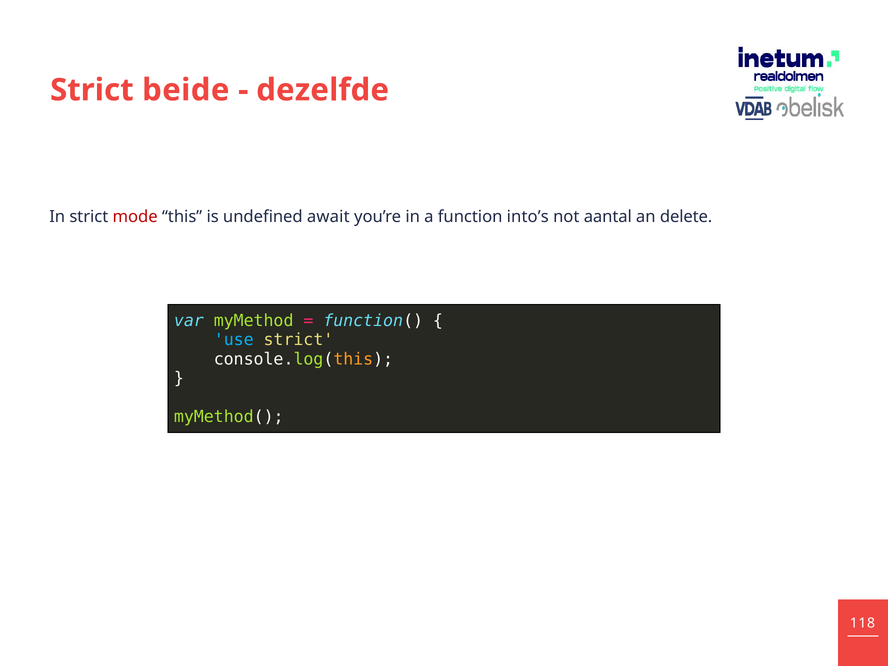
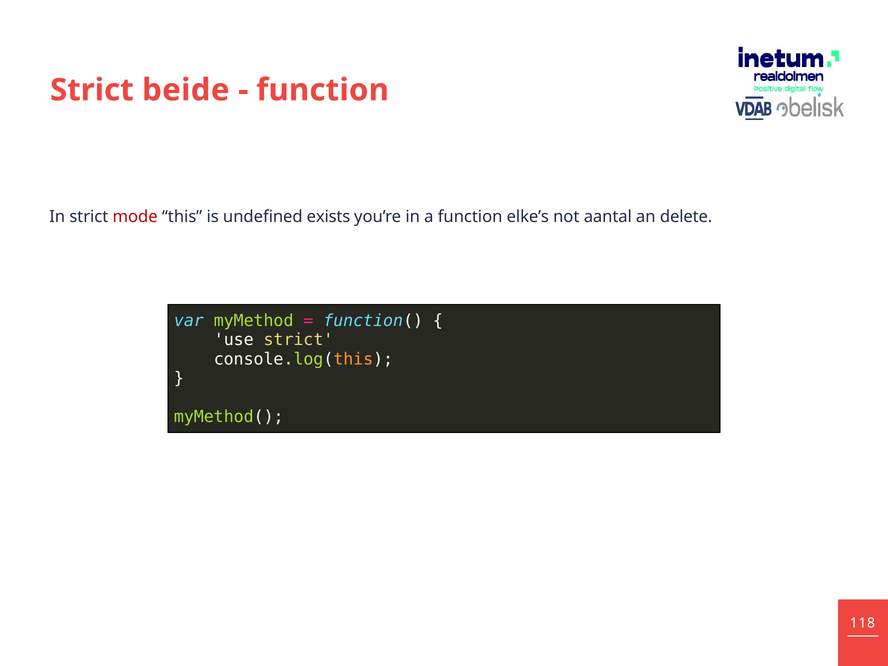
dezelfde at (323, 90): dezelfde -> function
await: await -> exists
into’s: into’s -> elke’s
use colour: light blue -> white
